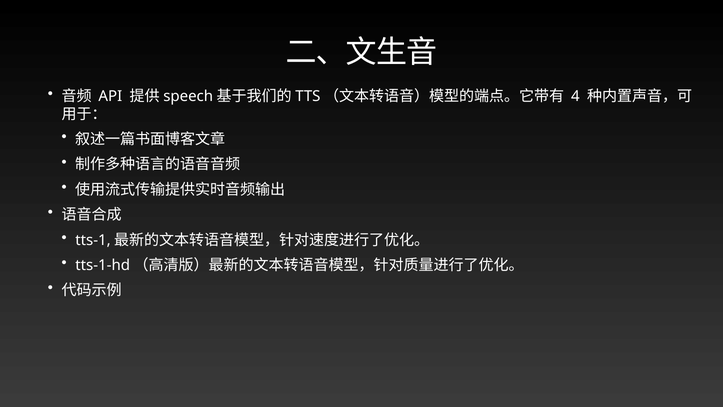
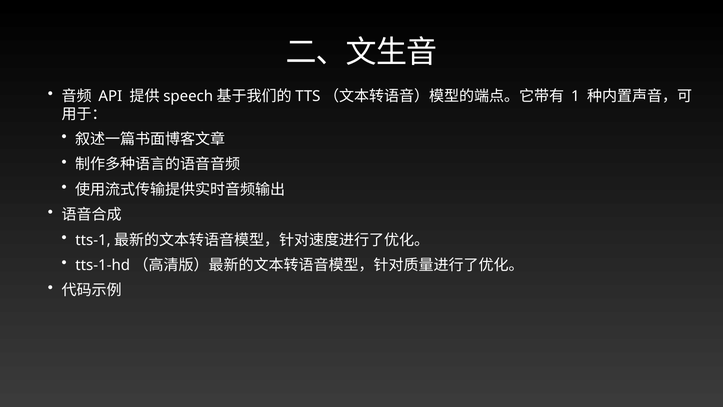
4: 4 -> 1
